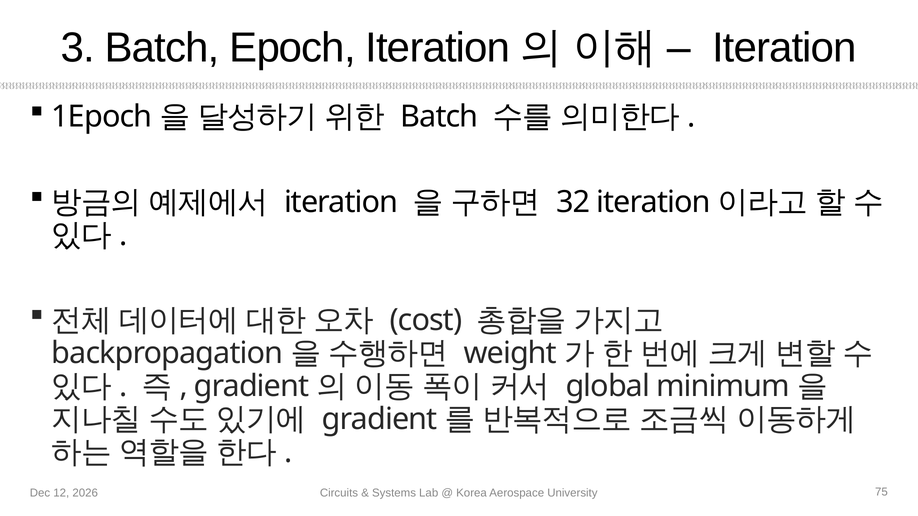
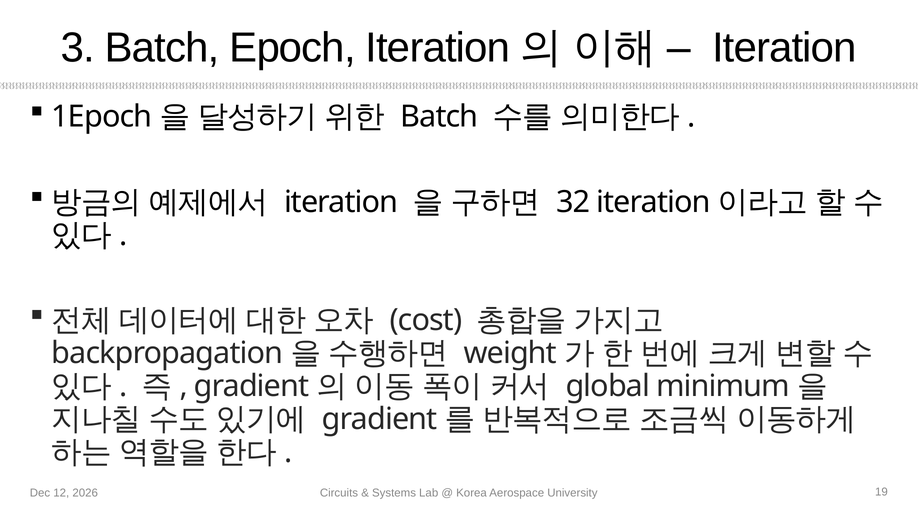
75: 75 -> 19
